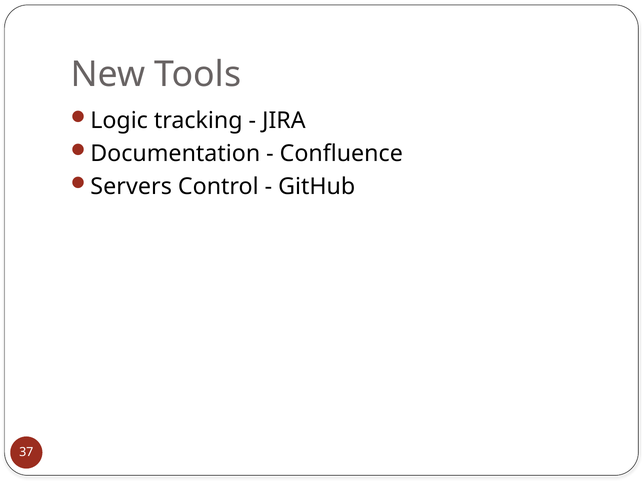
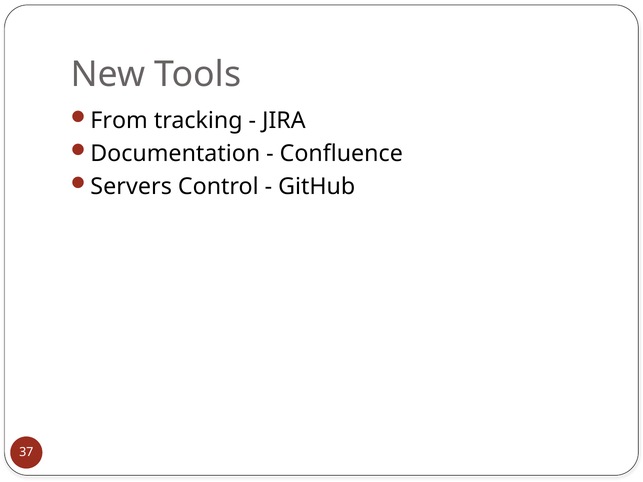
Logic: Logic -> From
